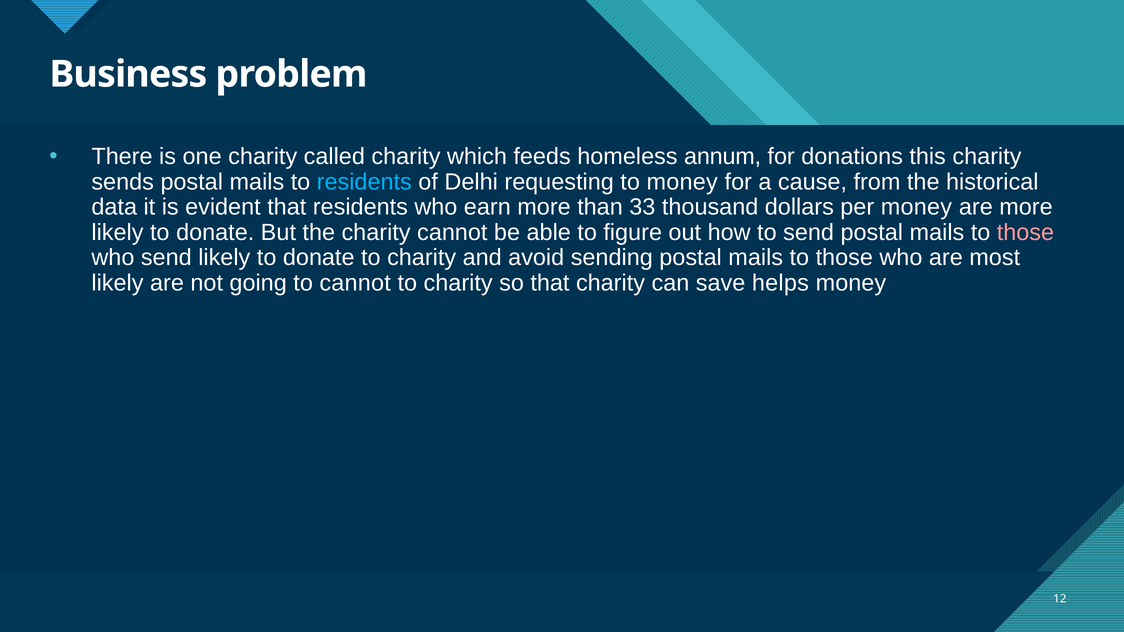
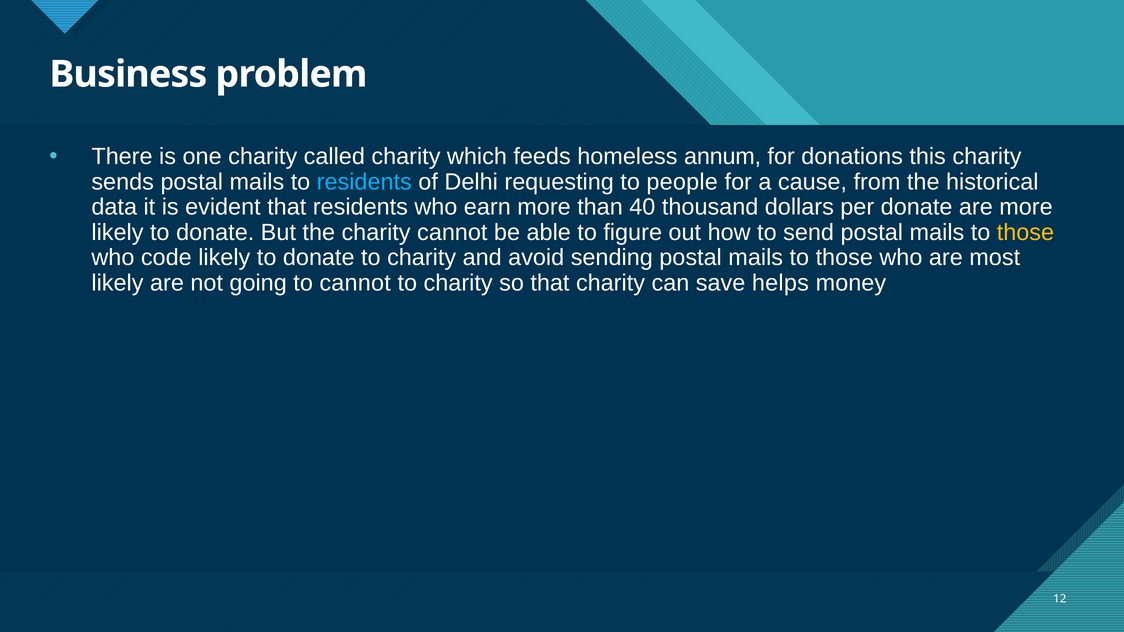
to money: money -> people
33: 33 -> 40
per money: money -> donate
those at (1025, 233) colour: pink -> yellow
who send: send -> code
